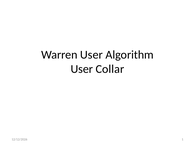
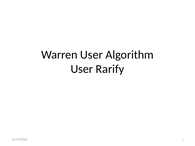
Collar: Collar -> Rarify
